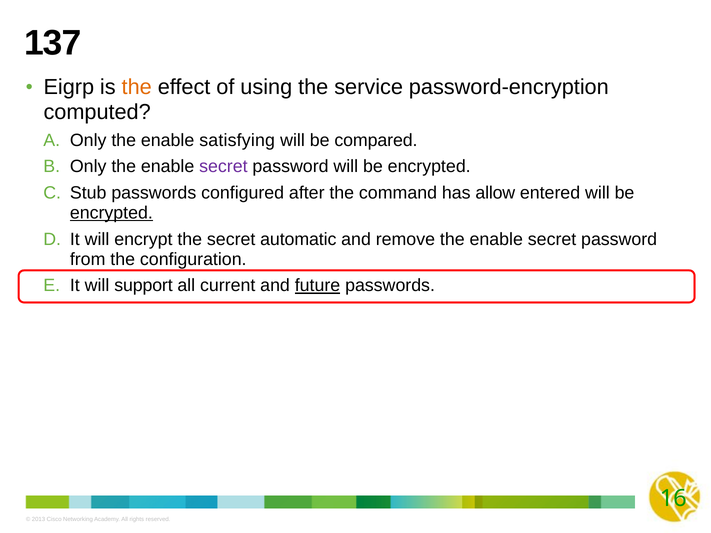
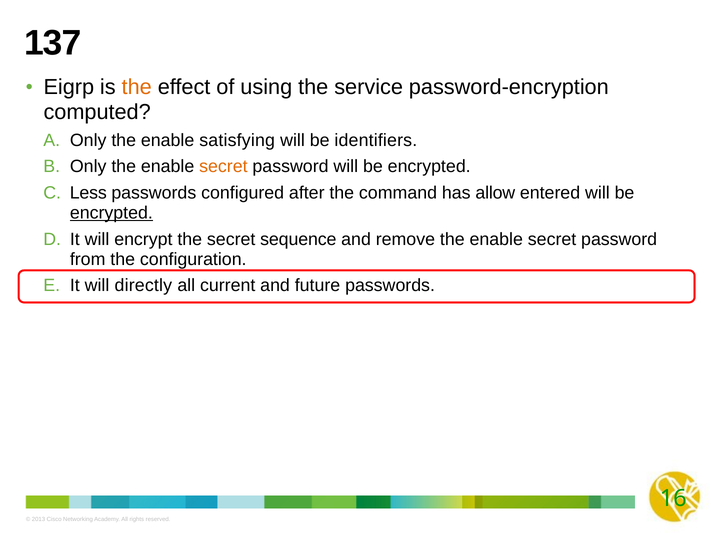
compared: compared -> identifiers
secret at (223, 167) colour: purple -> orange
Stub: Stub -> Less
automatic: automatic -> sequence
support: support -> directly
future underline: present -> none
